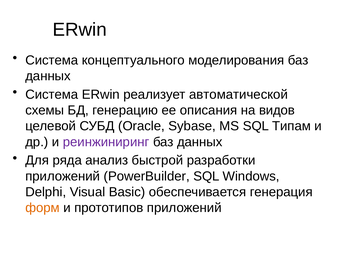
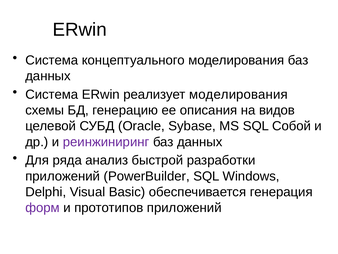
реализует автоматической: автоматической -> моделирования
Типам: Типам -> Собой
форм colour: orange -> purple
